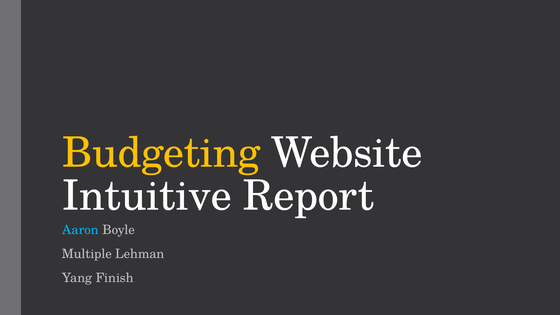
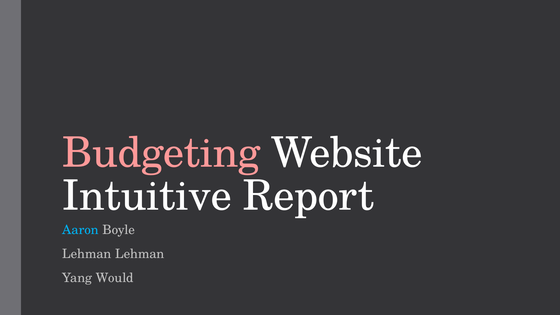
Budgeting colour: yellow -> pink
Multiple at (87, 254): Multiple -> Lehman
Finish: Finish -> Would
